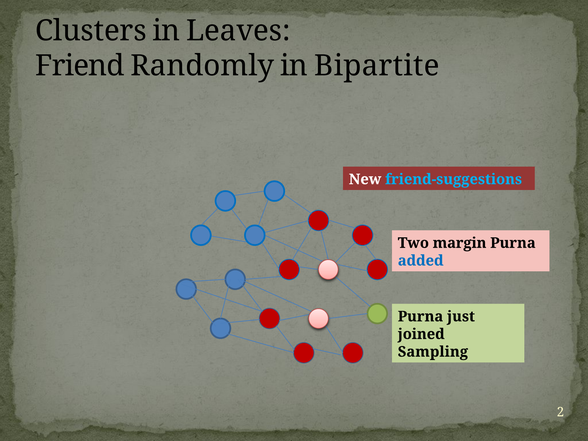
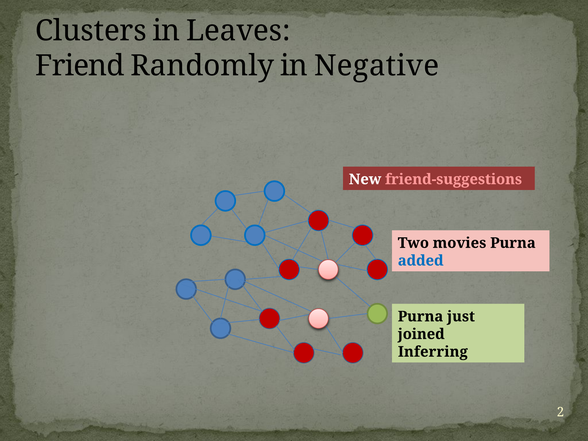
Bipartite: Bipartite -> Negative
friend-suggestions colour: light blue -> pink
margin: margin -> movies
Sampling: Sampling -> Inferring
